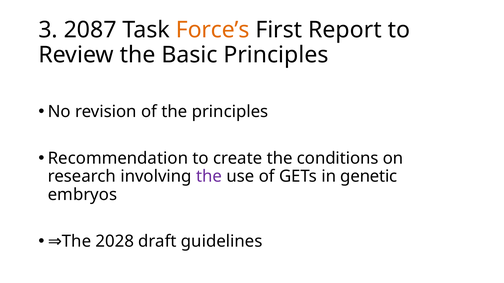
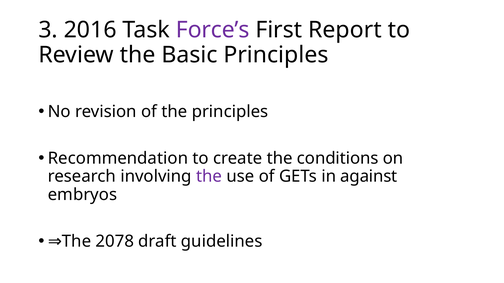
2087: 2087 -> 2016
Force’s colour: orange -> purple
genetic: genetic -> against
2028: 2028 -> 2078
